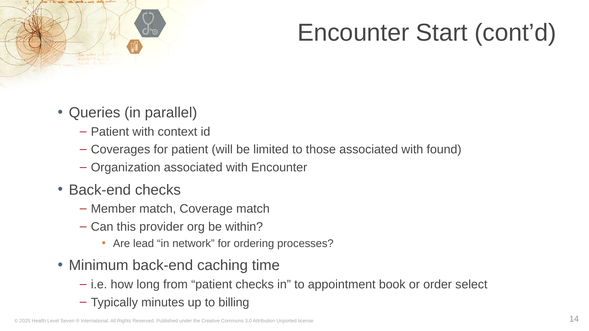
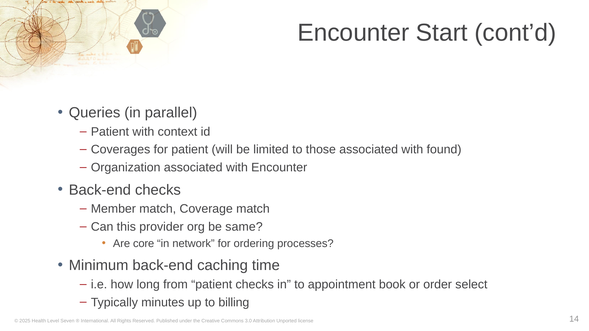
within: within -> same
lead: lead -> core
